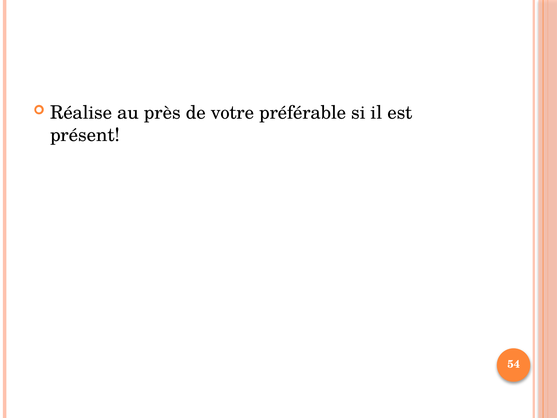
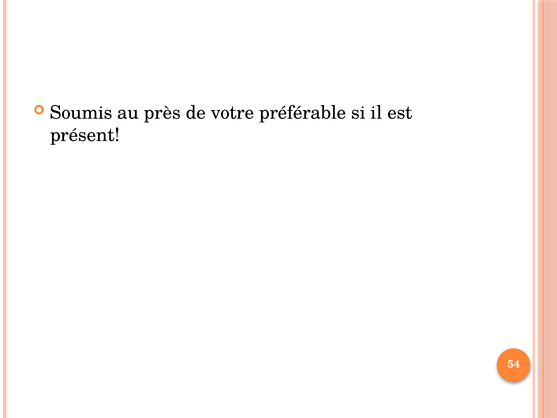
Réalise: Réalise -> Soumis
